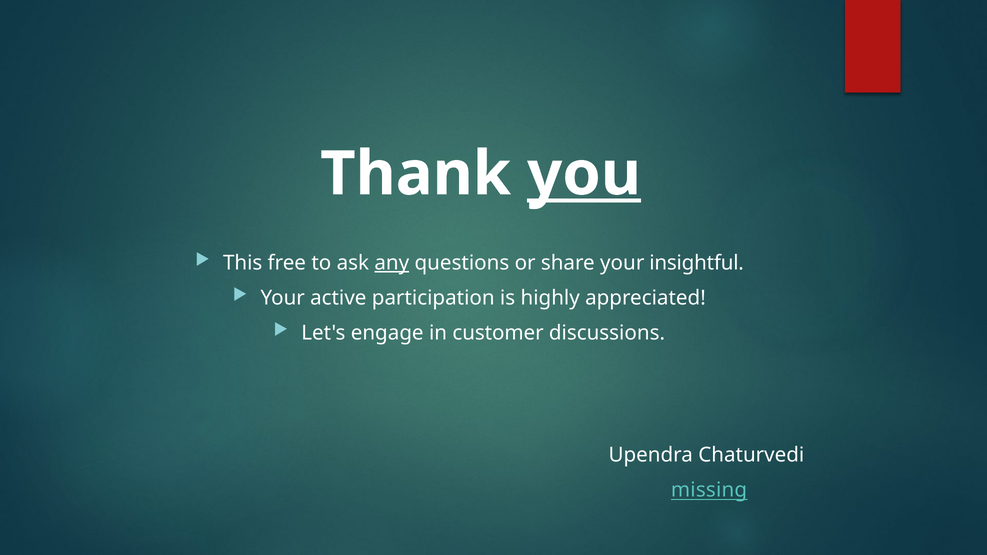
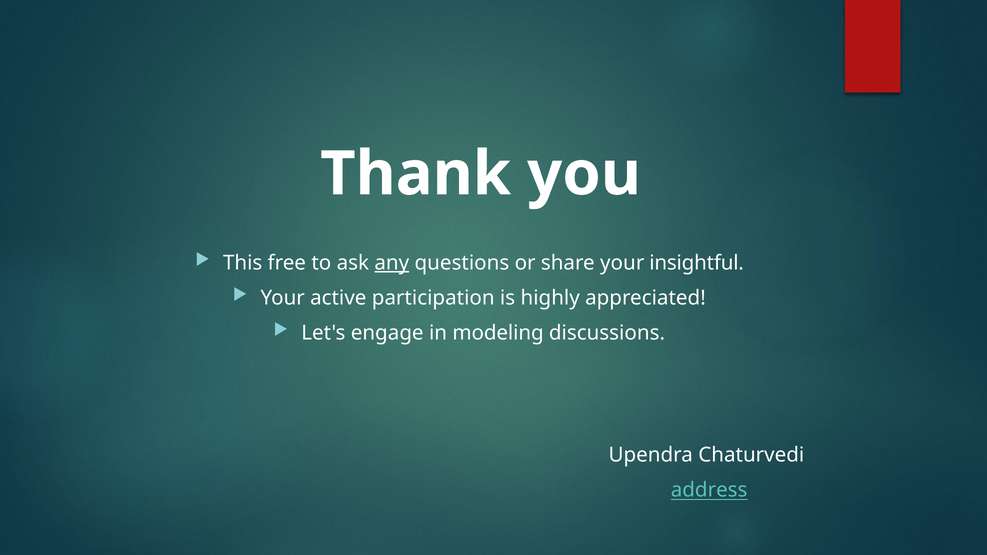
you underline: present -> none
customer: customer -> modeling
missing: missing -> address
